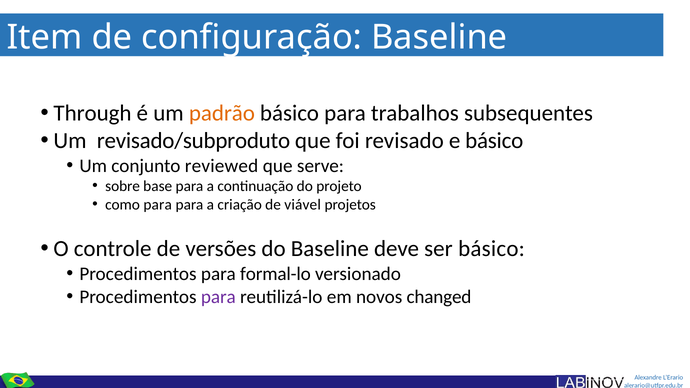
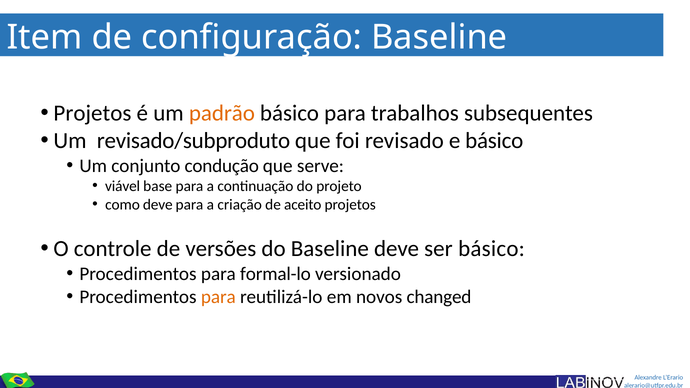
Through at (92, 113): Through -> Projetos
reviewed: reviewed -> condução
sobre: sobre -> viável
como para: para -> deve
viável: viável -> aceito
para at (218, 297) colour: purple -> orange
